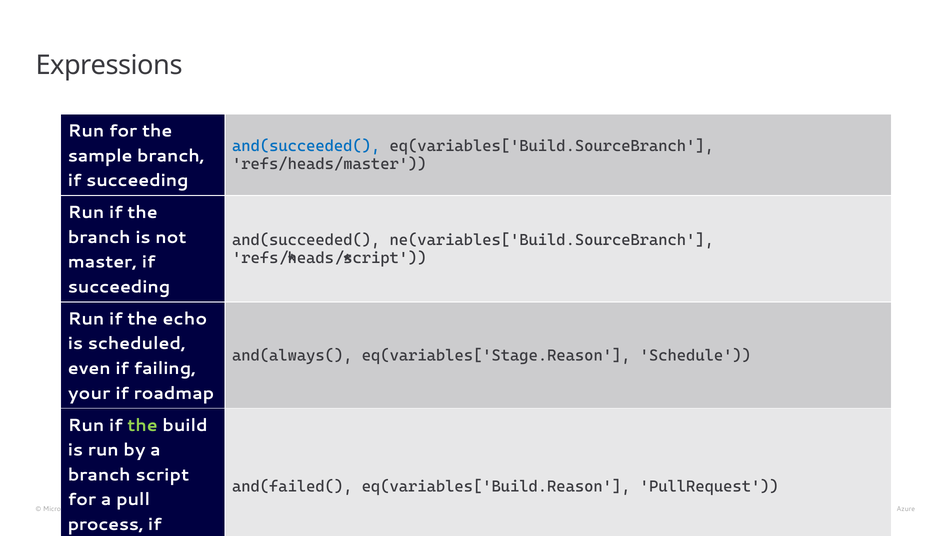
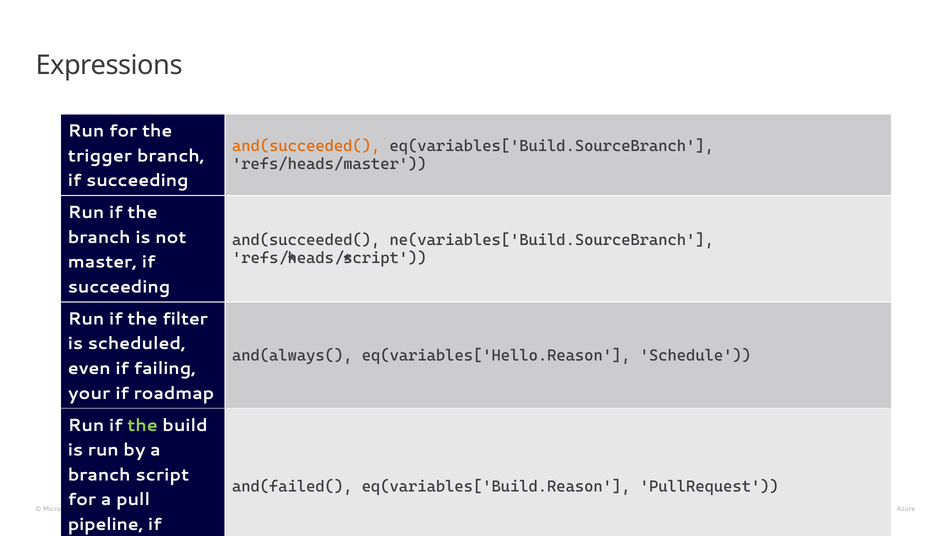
and(succeeded( at (306, 146) colour: blue -> orange
sample: sample -> trigger
echo: echo -> filter
eq(variables['Stage.Reason: eq(variables['Stage.Reason -> eq(variables['Hello.Reason
process: process -> pipeline
